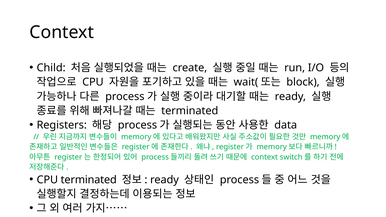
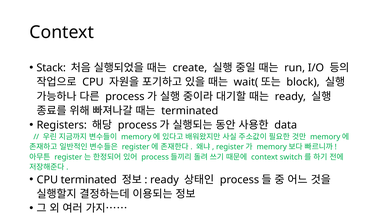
Child: Child -> Stack
